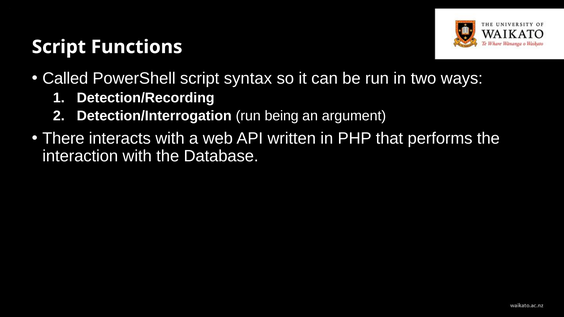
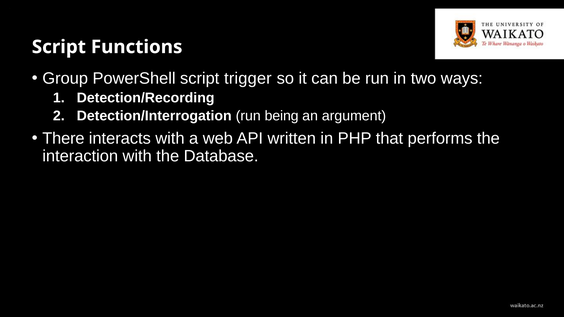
Called: Called -> Group
syntax: syntax -> trigger
